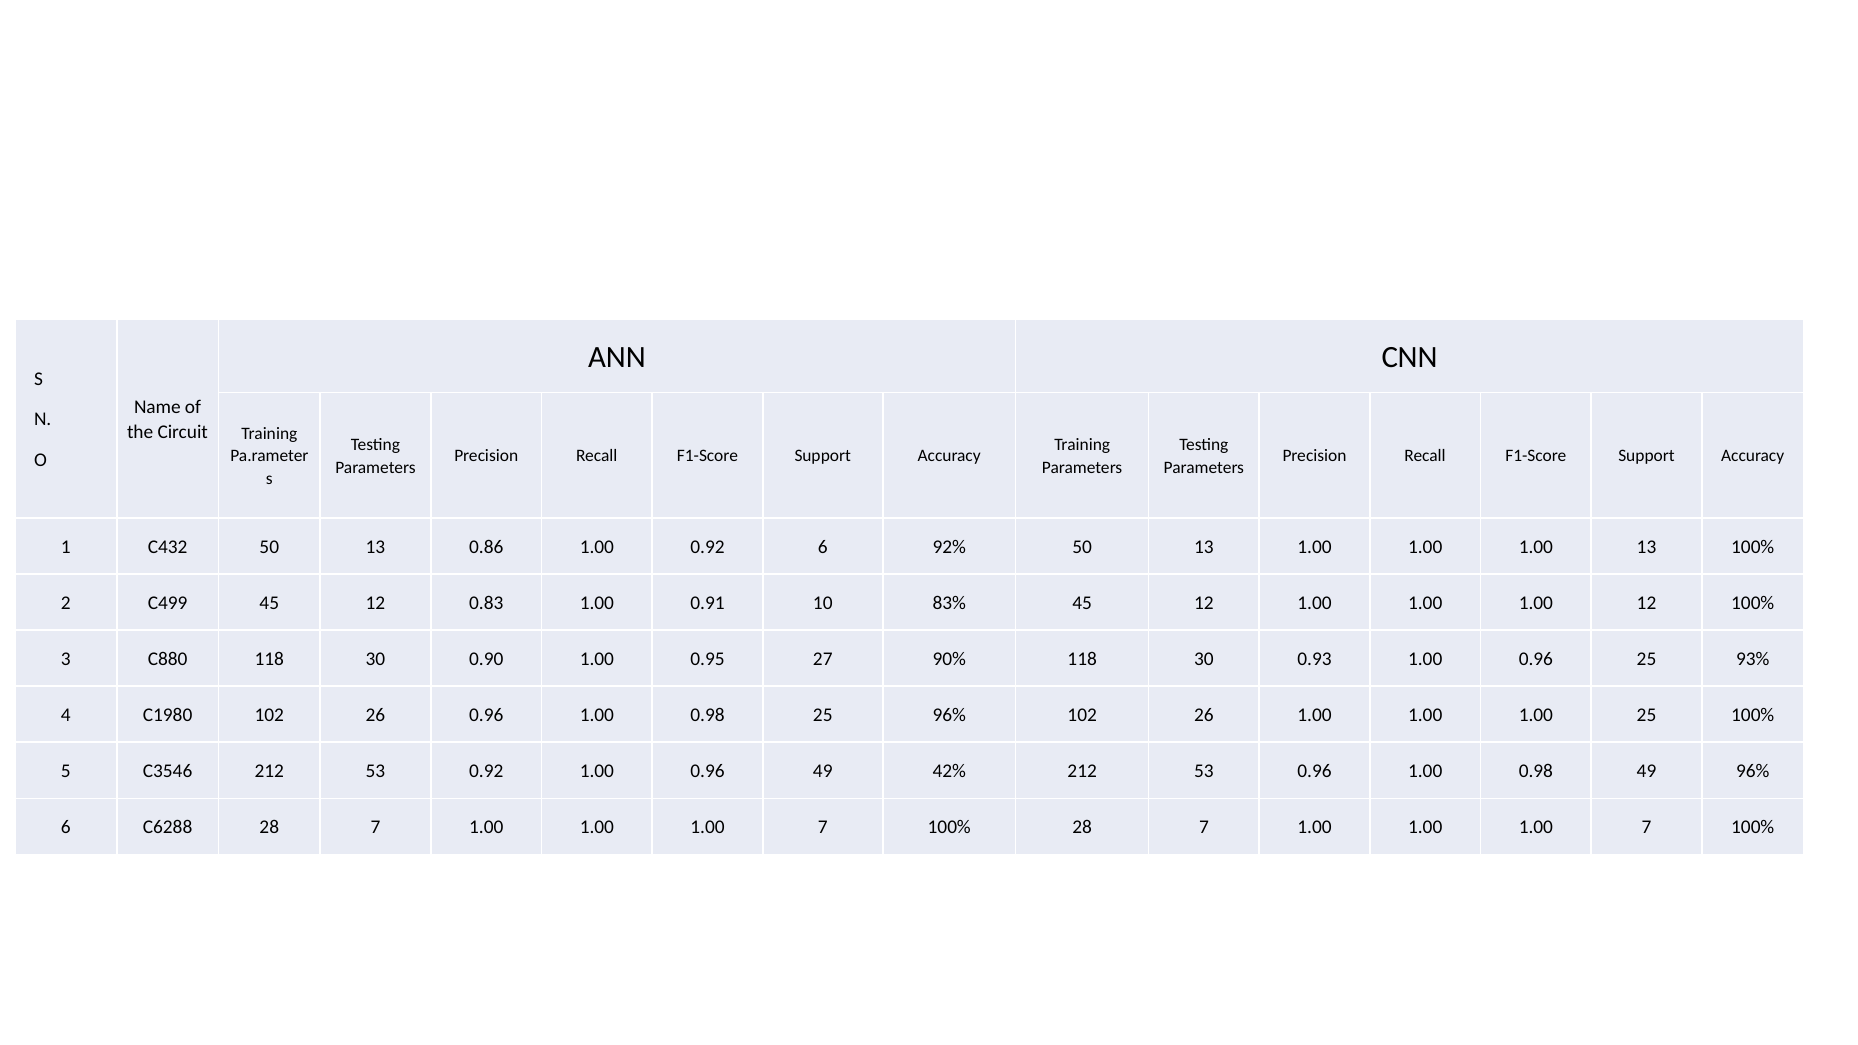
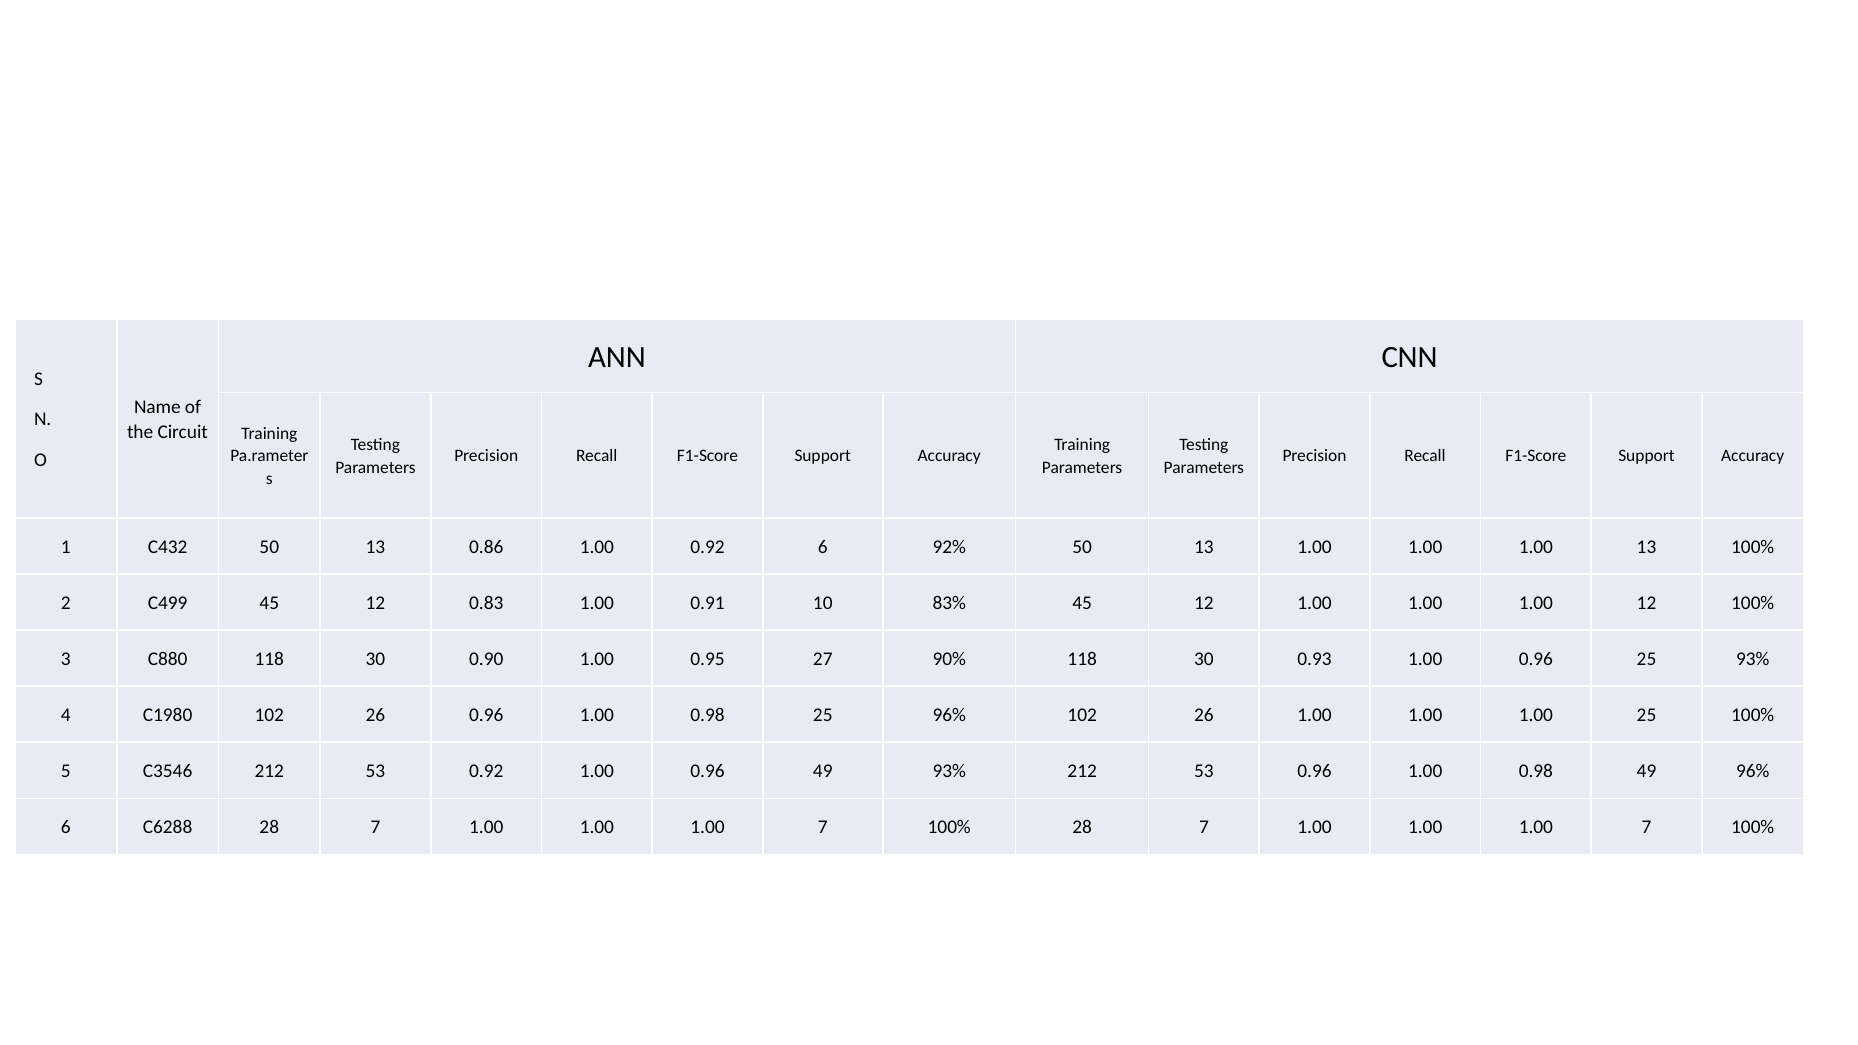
49 42%: 42% -> 93%
